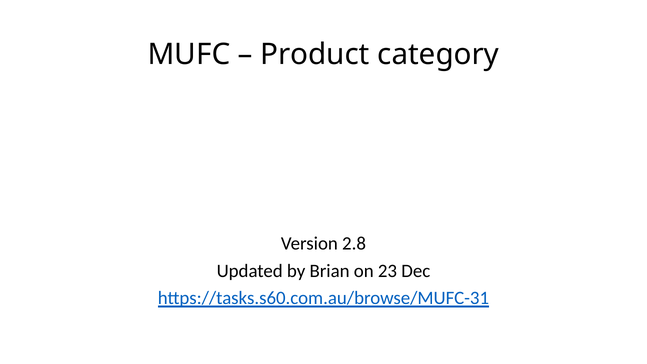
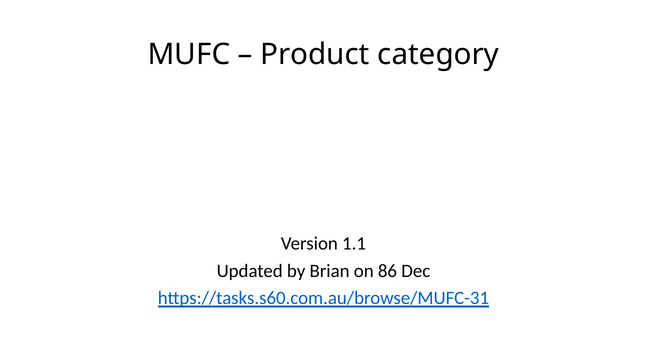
2.8: 2.8 -> 1.1
23: 23 -> 86
